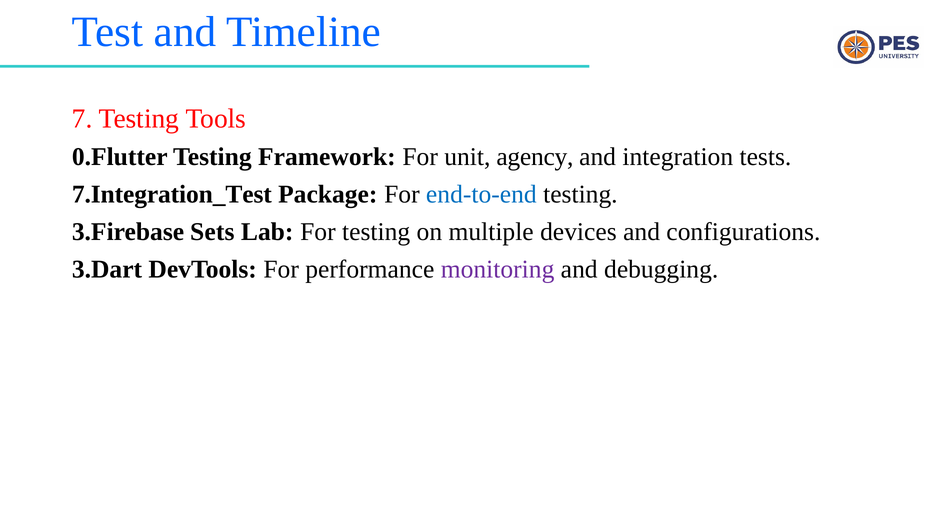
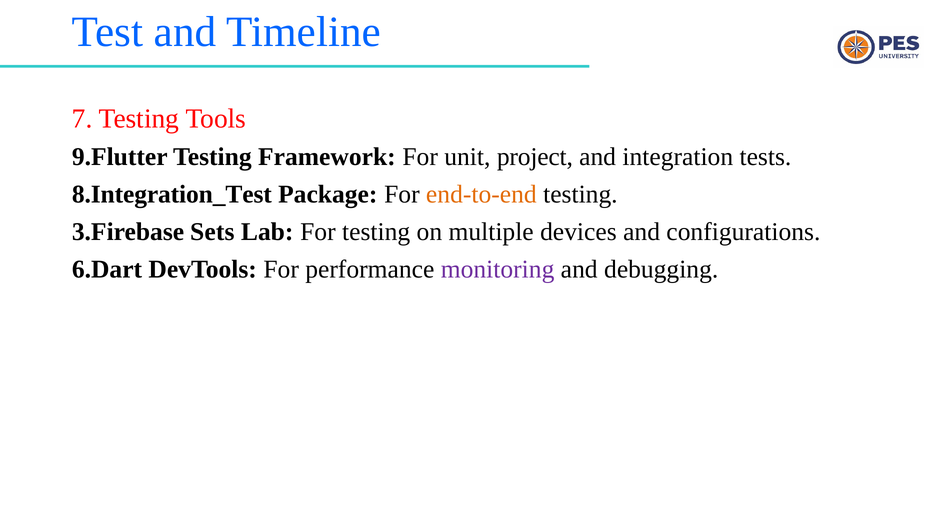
0.Flutter: 0.Flutter -> 9.Flutter
agency: agency -> project
7.Integration_Test: 7.Integration_Test -> 8.Integration_Test
end-to-end colour: blue -> orange
3.Dart: 3.Dart -> 6.Dart
